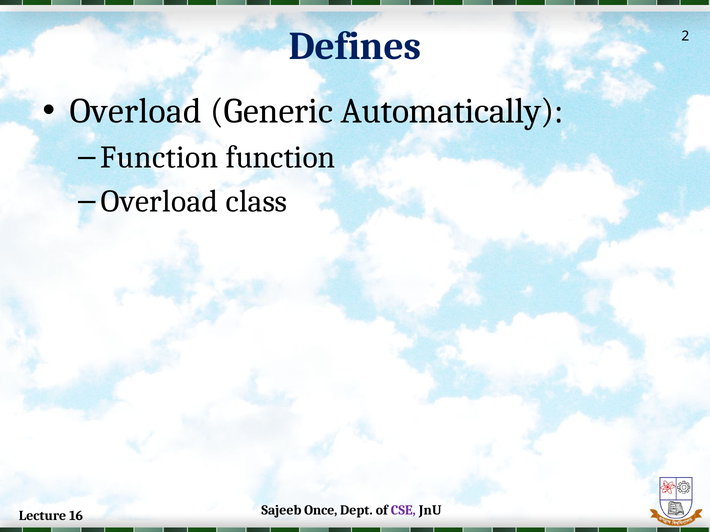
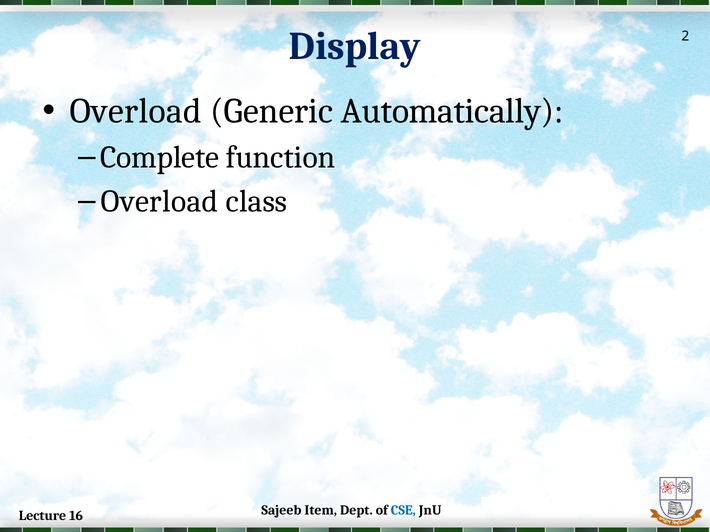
Defines: Defines -> Display
Function at (159, 158): Function -> Complete
Once: Once -> Item
CSE colour: purple -> blue
